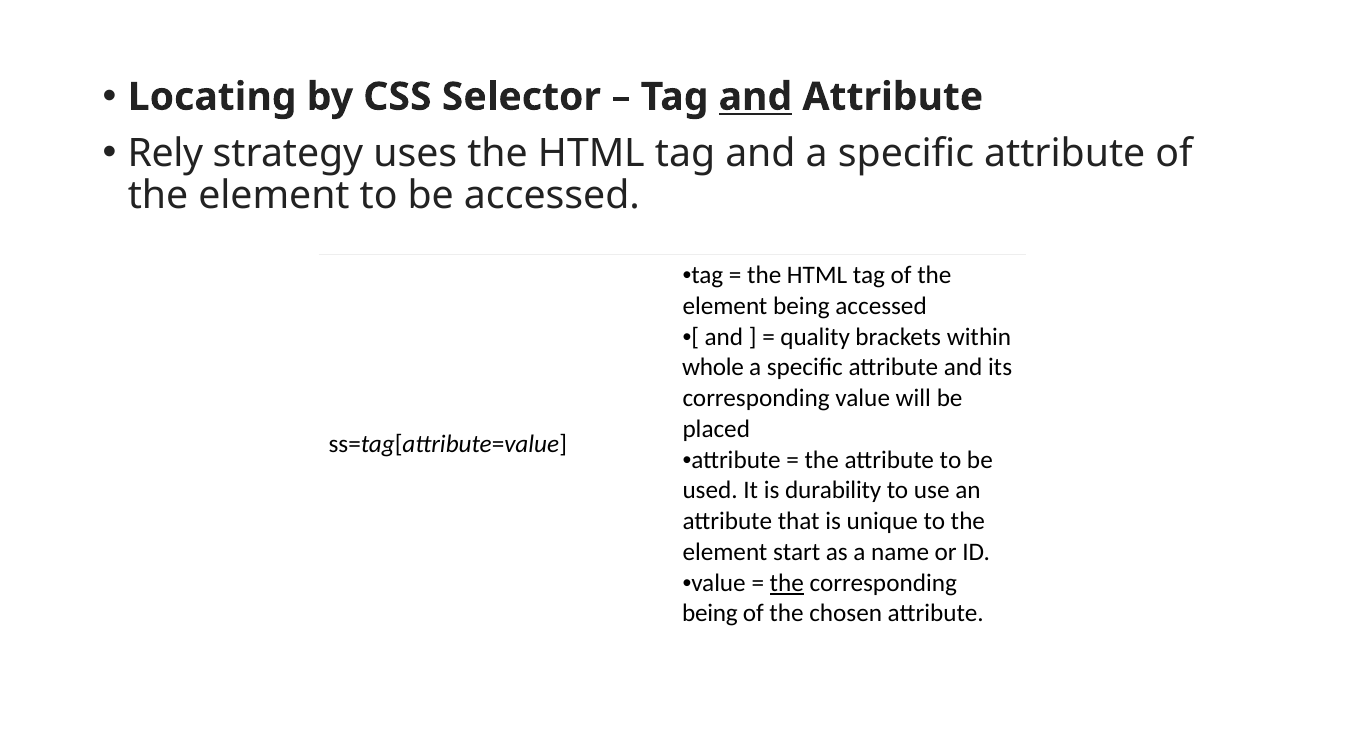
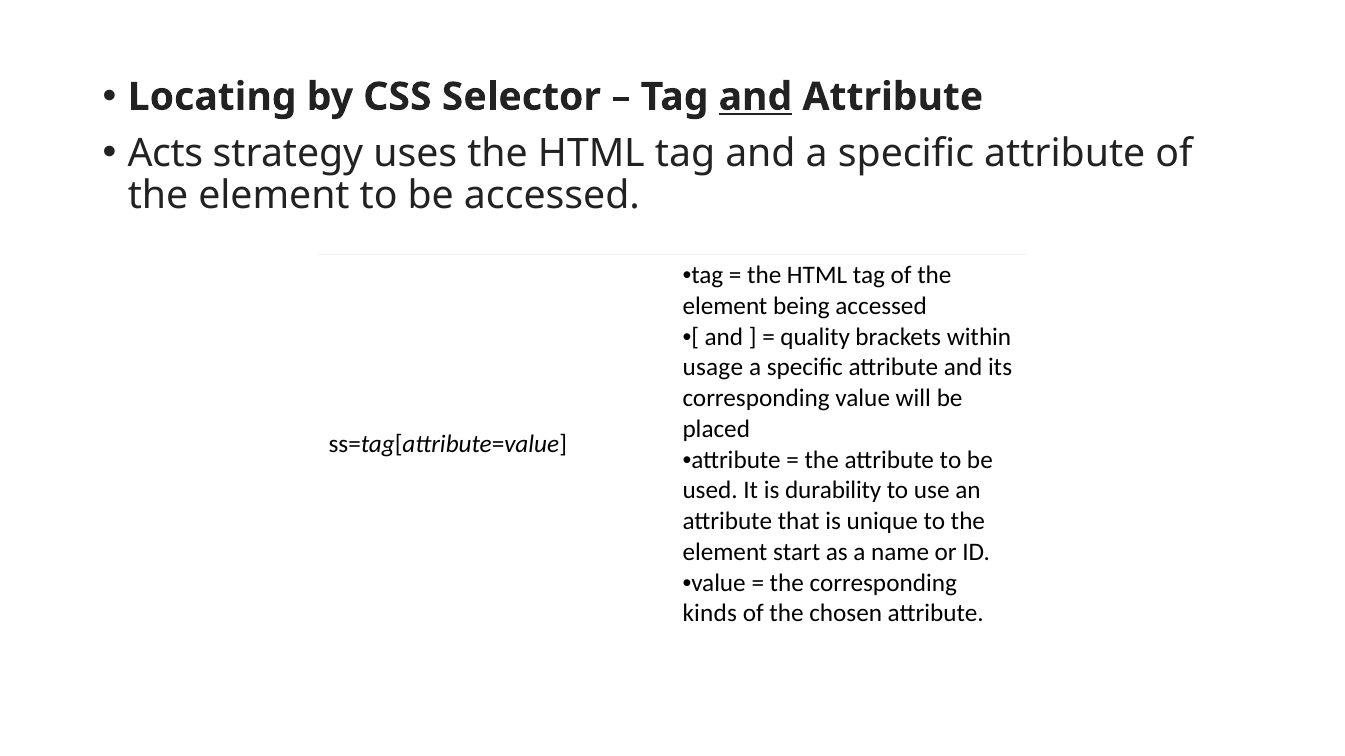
Rely: Rely -> Acts
whole: whole -> usage
the at (787, 583) underline: present -> none
being at (710, 614): being -> kinds
